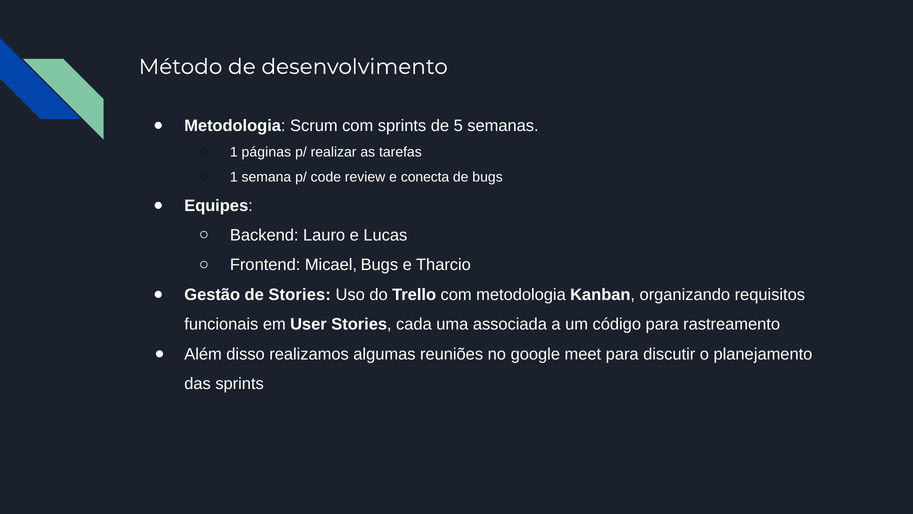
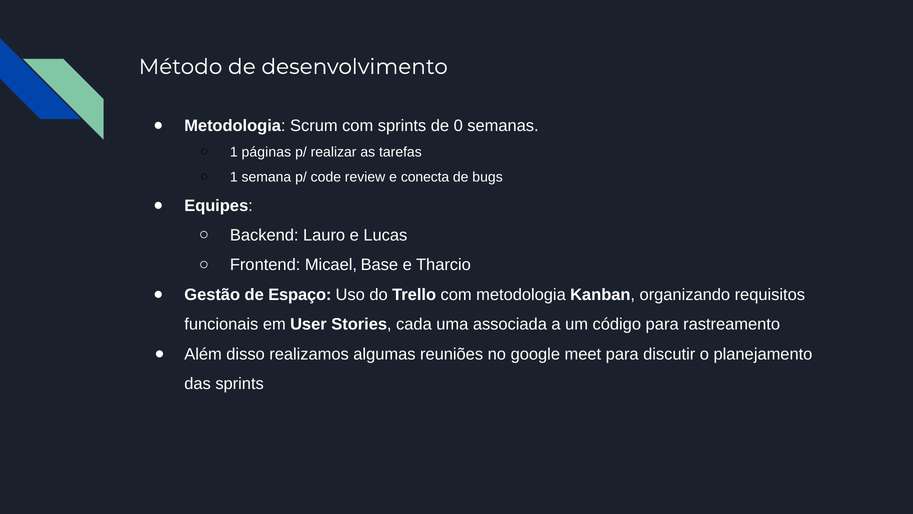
5: 5 -> 0
Micael Bugs: Bugs -> Base
de Stories: Stories -> Espaço
